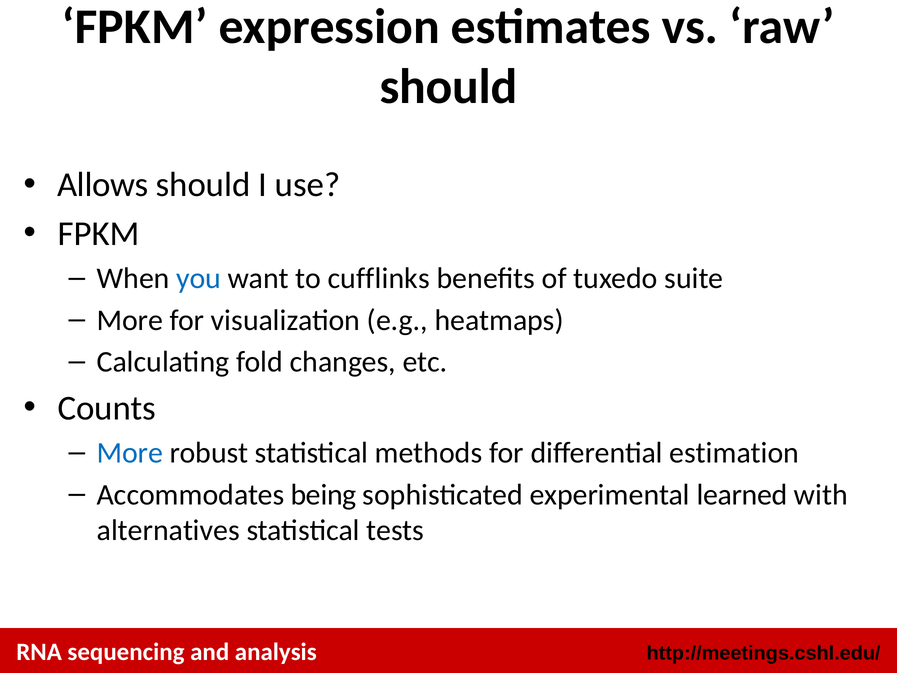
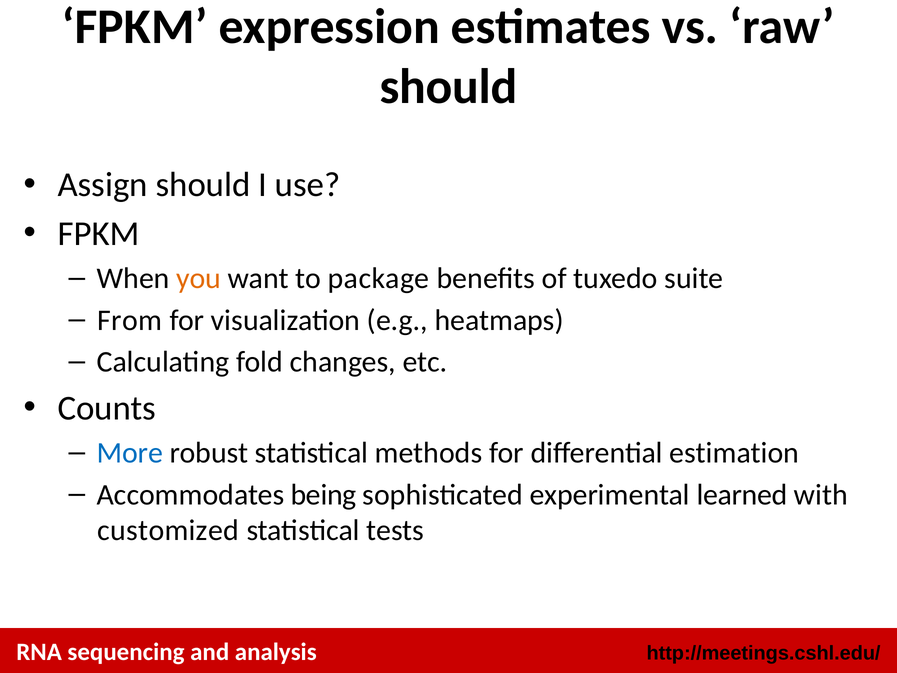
Allows: Allows -> Assign
you colour: blue -> orange
cufflinks: cufflinks -> package
More at (130, 320): More -> From
alternatives: alternatives -> customized
